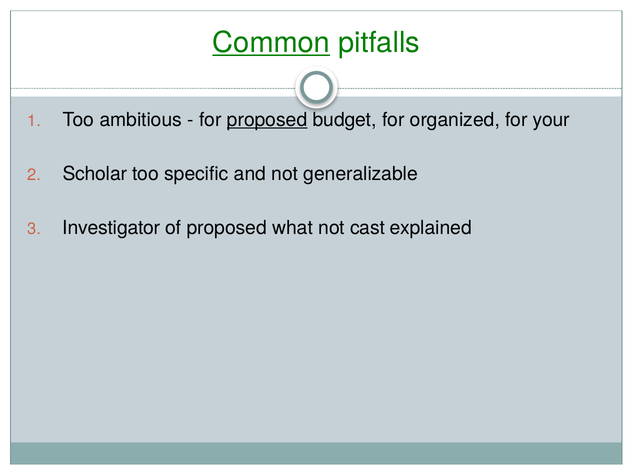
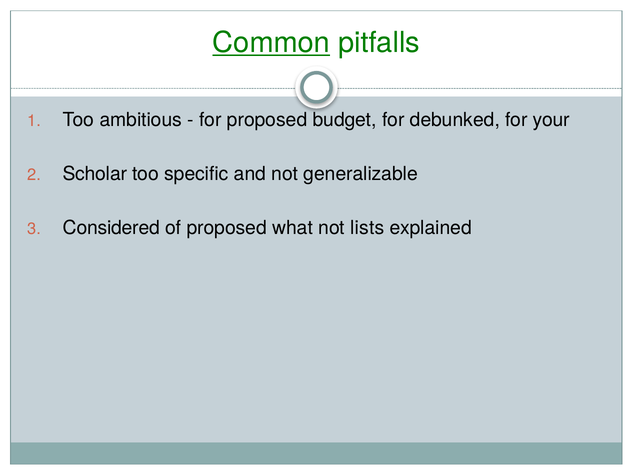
proposed at (267, 120) underline: present -> none
organized: organized -> debunked
Investigator: Investigator -> Considered
cast: cast -> lists
